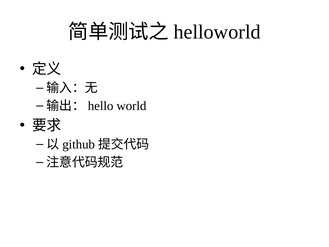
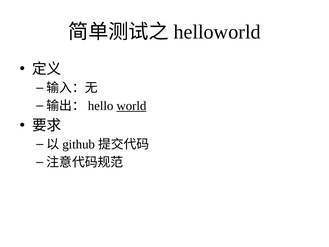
world underline: none -> present
